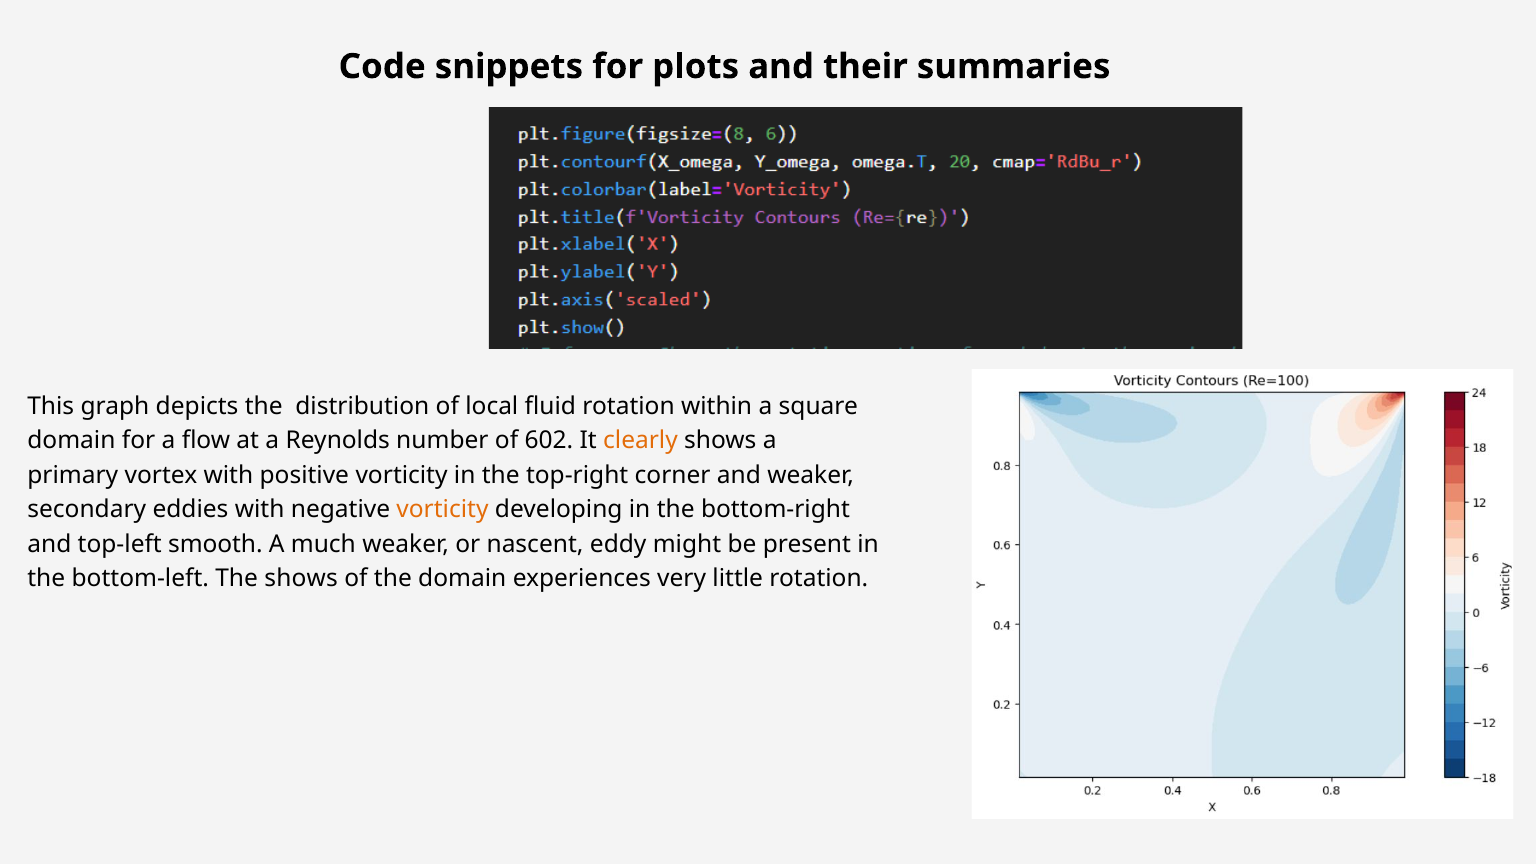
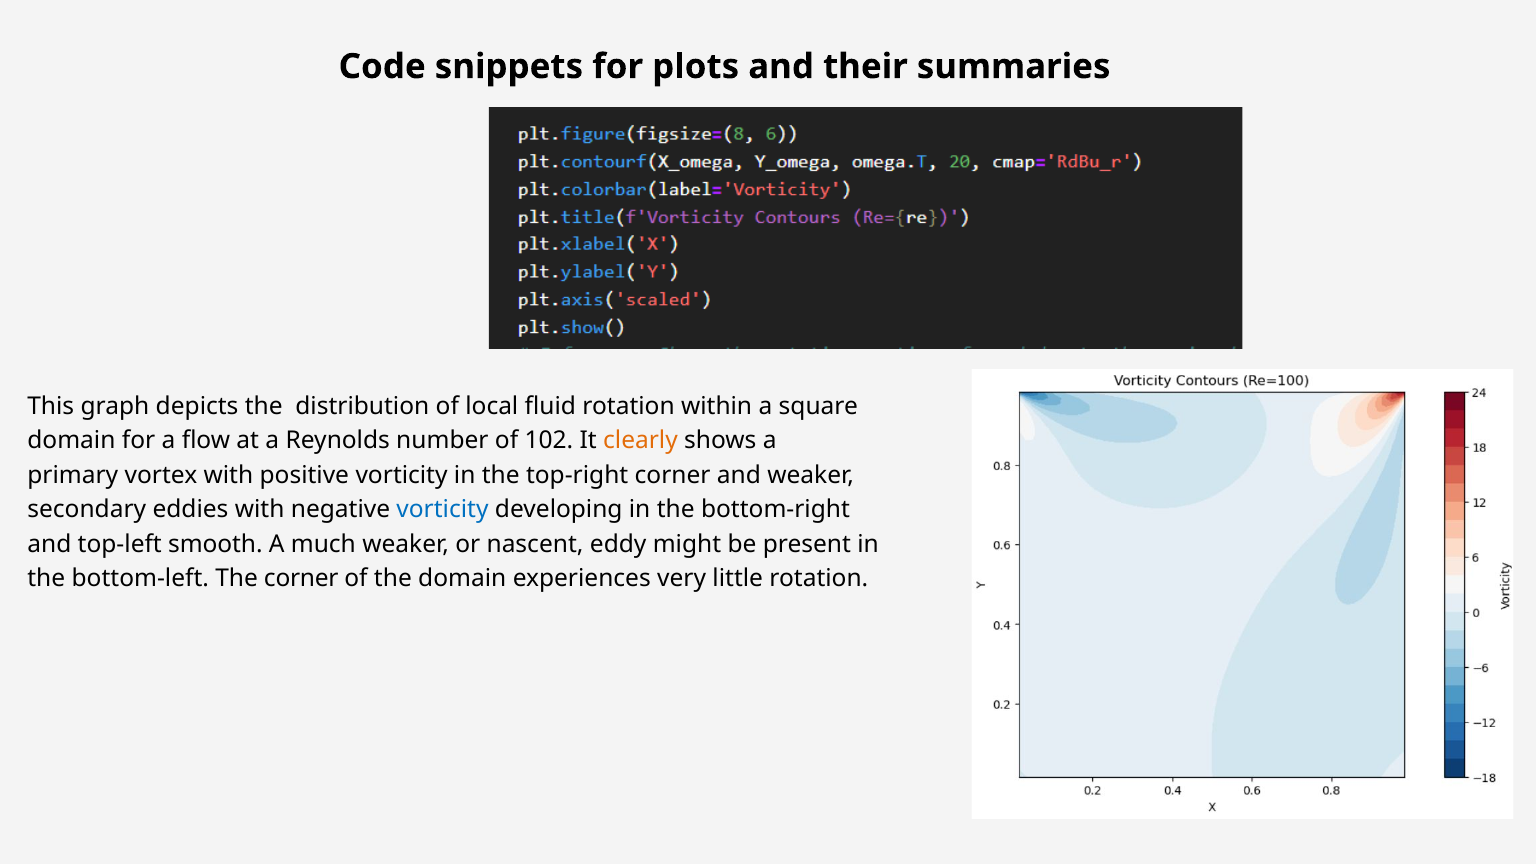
602: 602 -> 102
vorticity at (442, 510) colour: orange -> blue
The shows: shows -> corner
